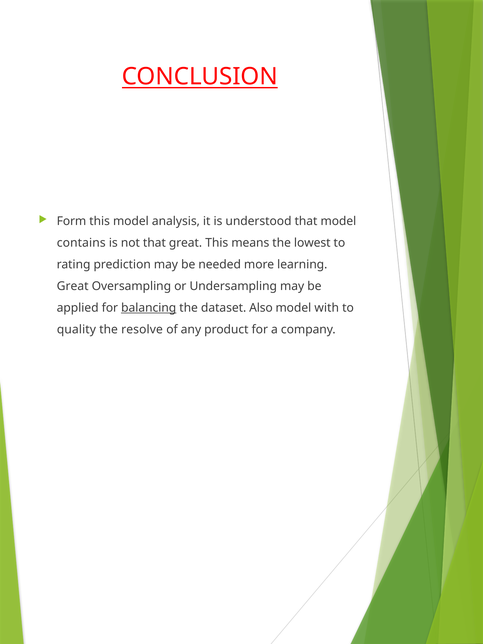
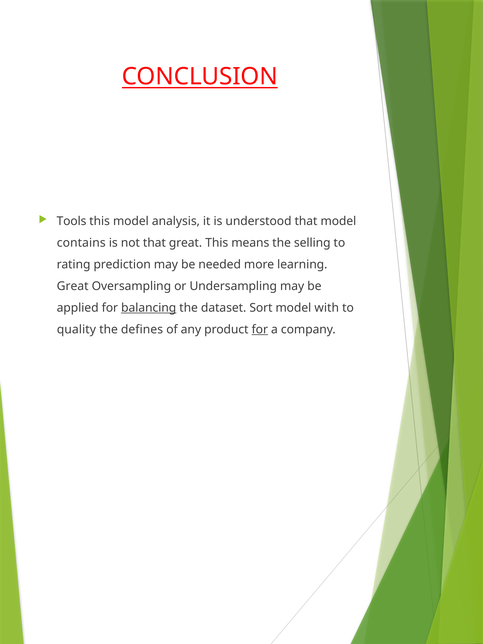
Form: Form -> Tools
lowest: lowest -> selling
Also: Also -> Sort
resolve: resolve -> defines
for at (260, 329) underline: none -> present
